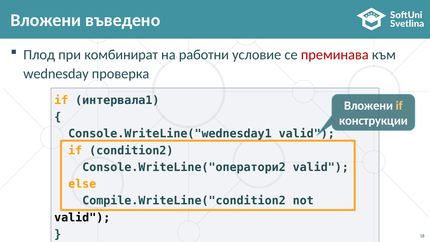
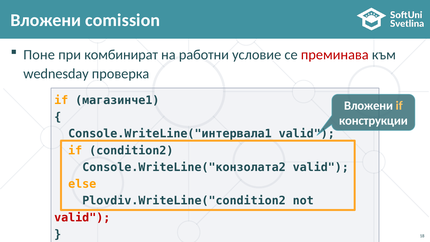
въведено: въведено -> comission
Плод: Плод -> Поне
интервала1: интервала1 -> магазинче1
Console.WriteLine("wednesday1: Console.WriteLine("wednesday1 -> Console.WriteLine("интервала1
Console.WriteLine("оператори2: Console.WriteLine("оператори2 -> Console.WriteLine("конзолата2
Compile.WriteLine("condition2: Compile.WriteLine("condition2 -> Plovdiv.WriteLine("condition2
valid at (82, 218) colour: black -> red
